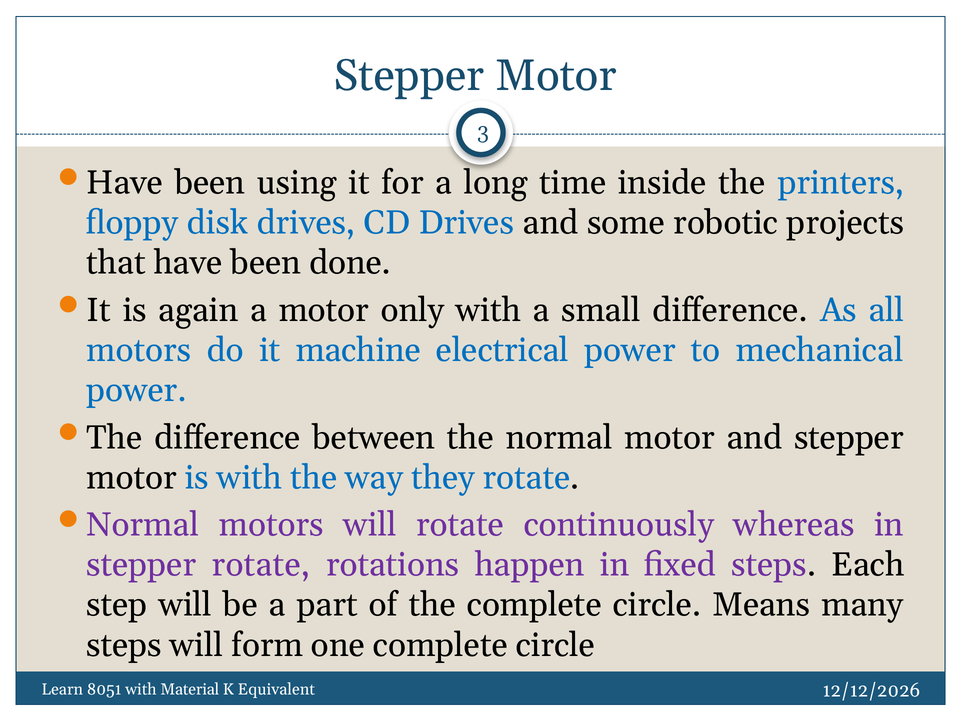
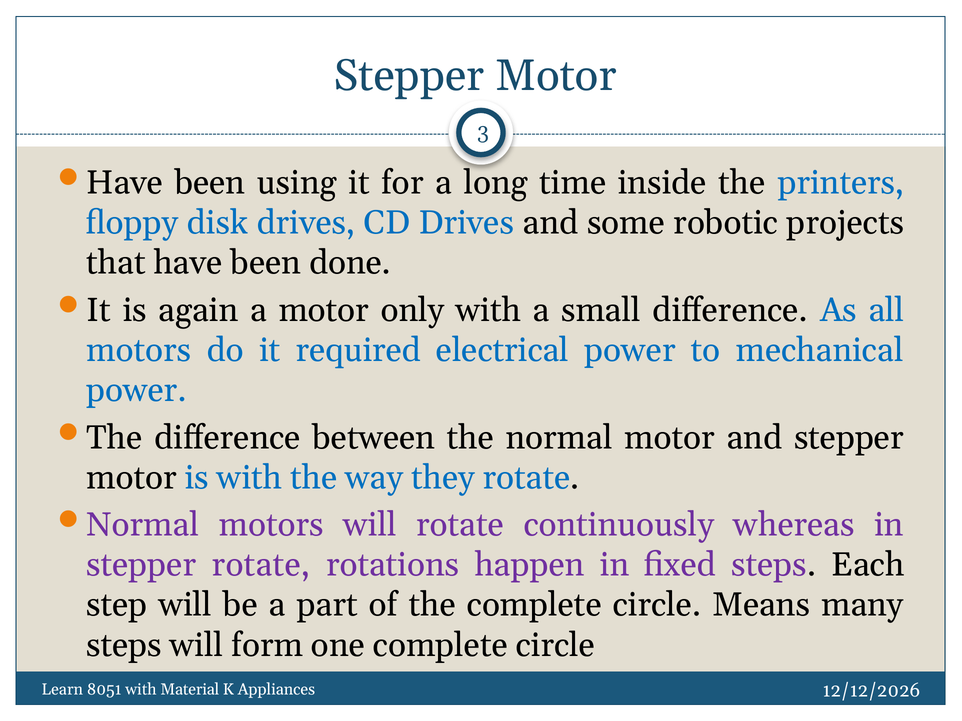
machine: machine -> required
Equivalent: Equivalent -> Appliances
